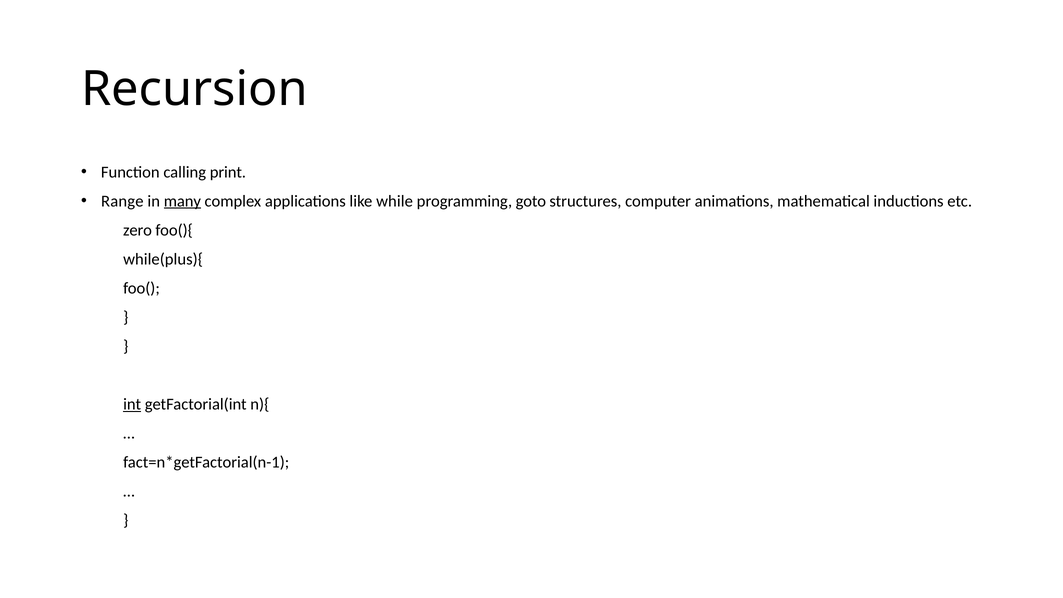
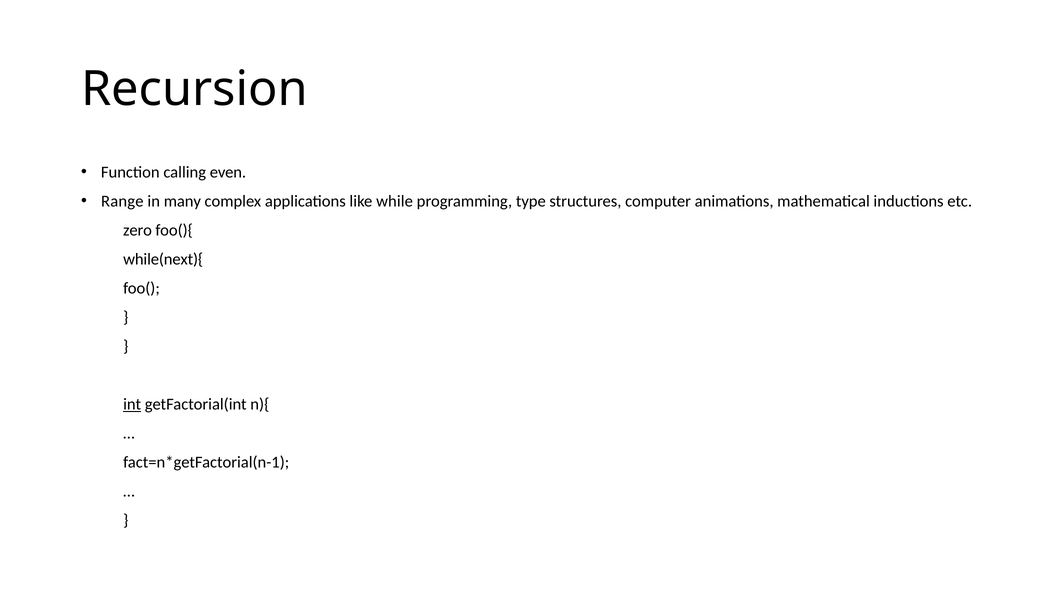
print: print -> even
many underline: present -> none
goto: goto -> type
while(plus){: while(plus){ -> while(next){
